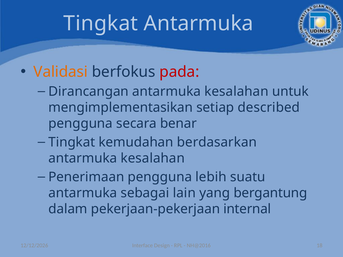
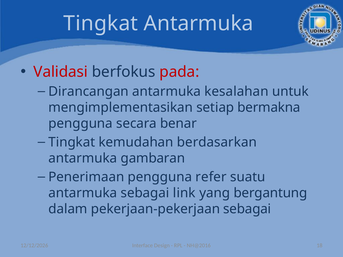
Validasi colour: orange -> red
described: described -> bermakna
kesalahan at (153, 158): kesalahan -> gambaran
lebih: lebih -> refer
lain: lain -> link
pekerjaan-pekerjaan internal: internal -> sebagai
